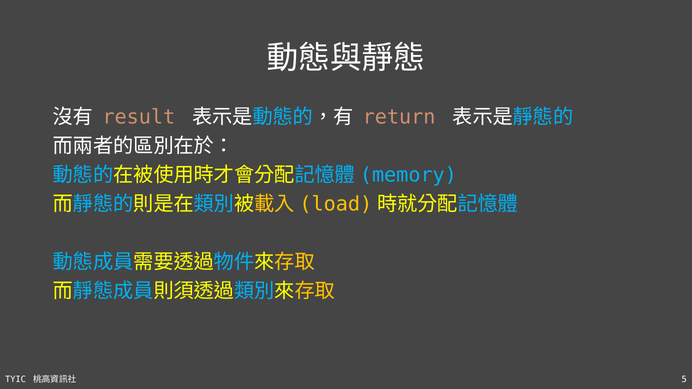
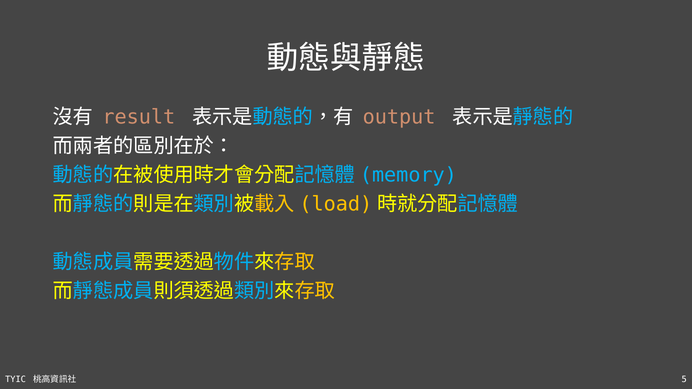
return: return -> output
